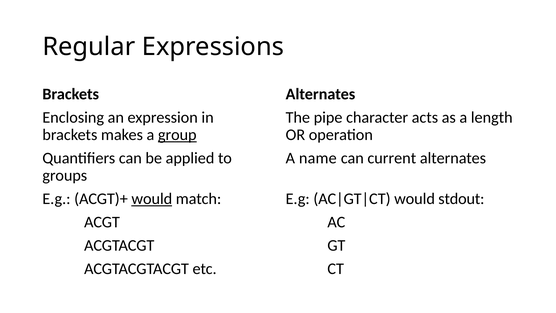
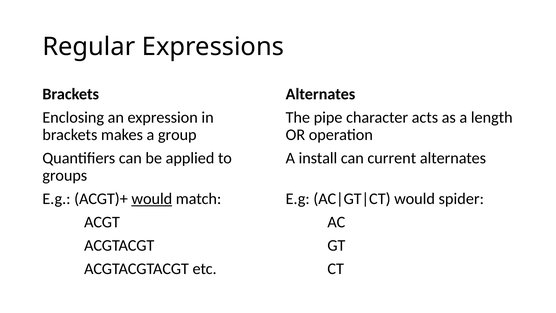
group underline: present -> none
name: name -> install
stdout: stdout -> spider
